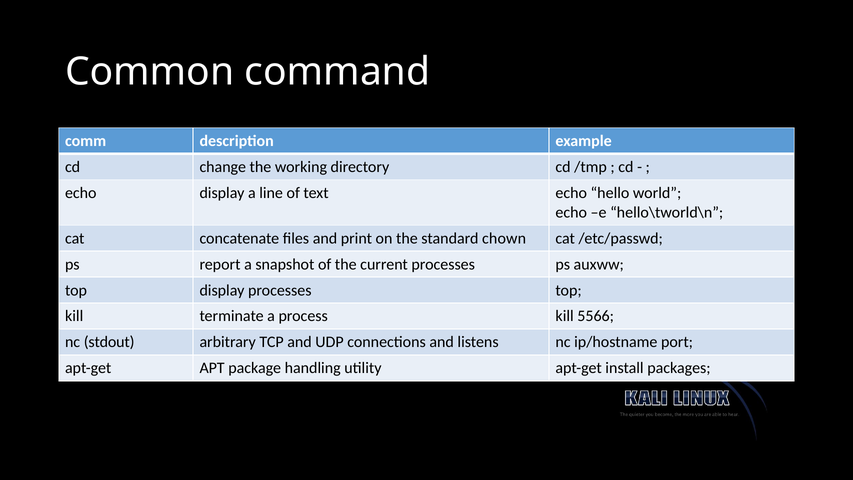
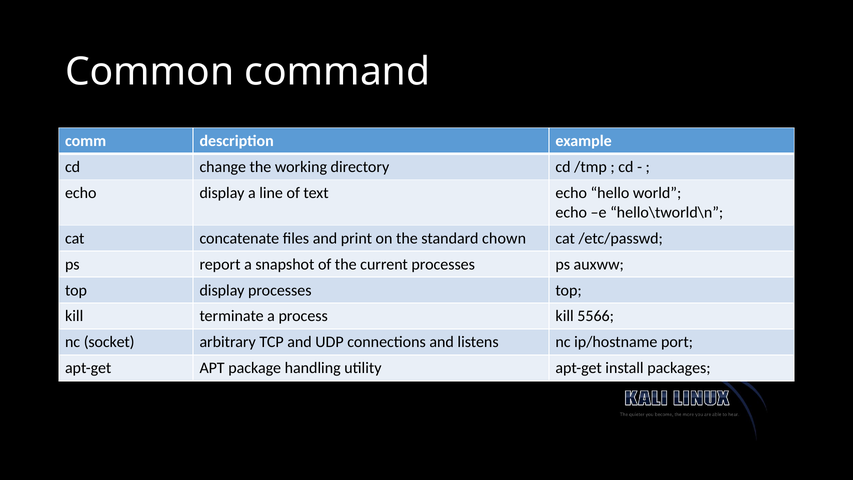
stdout: stdout -> socket
